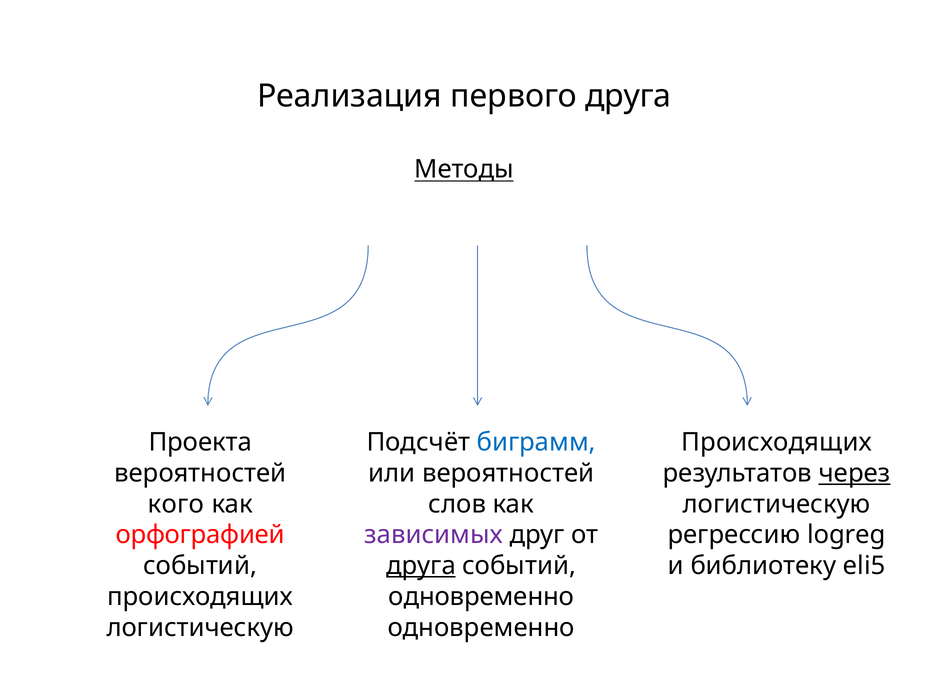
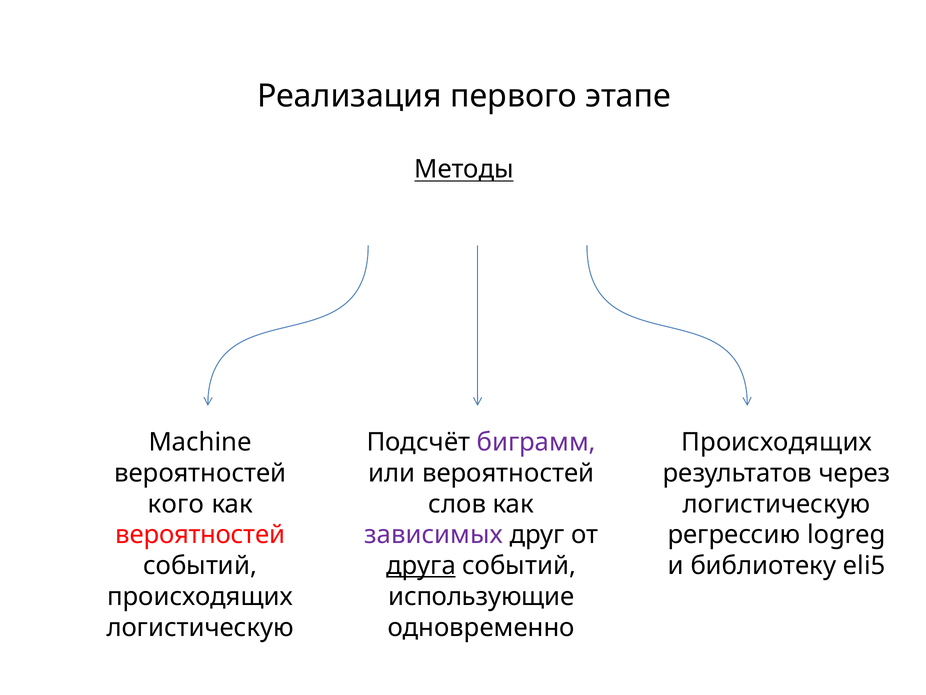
первого друга: друга -> этапе
Проекта: Проекта -> Machine
биграмм colour: blue -> purple
через underline: present -> none
орфографией at (200, 535): орфографией -> вероятностей
одновременно at (481, 596): одновременно -> использующие
